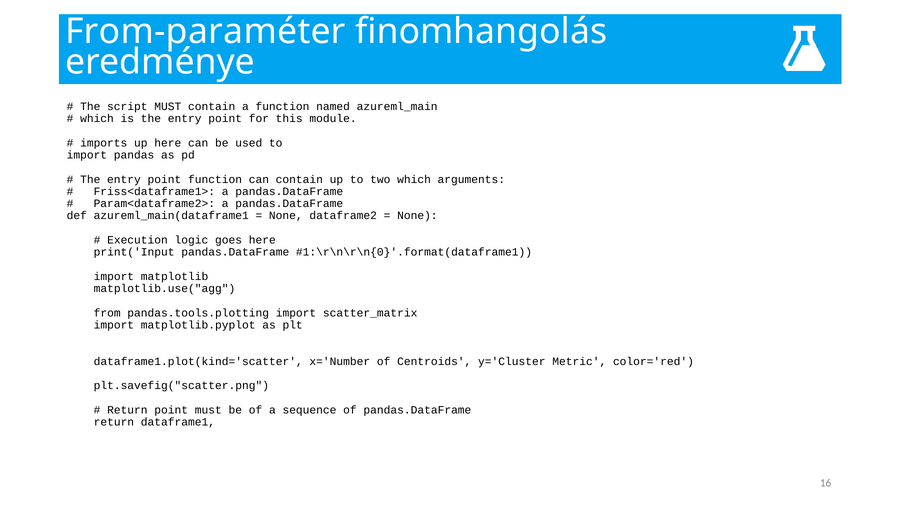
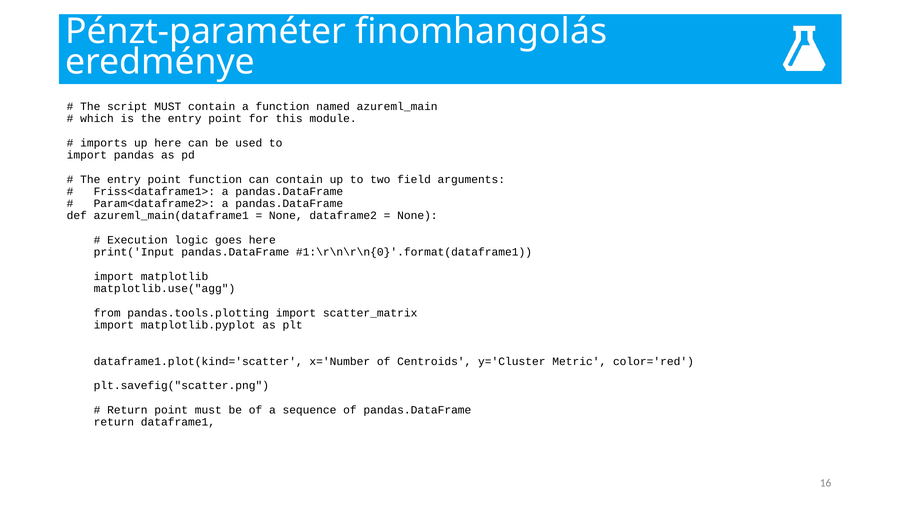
From-paraméter: From-paraméter -> Pénzt-paraméter
two which: which -> field
